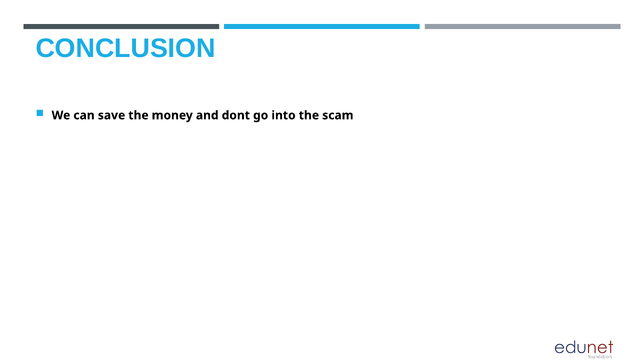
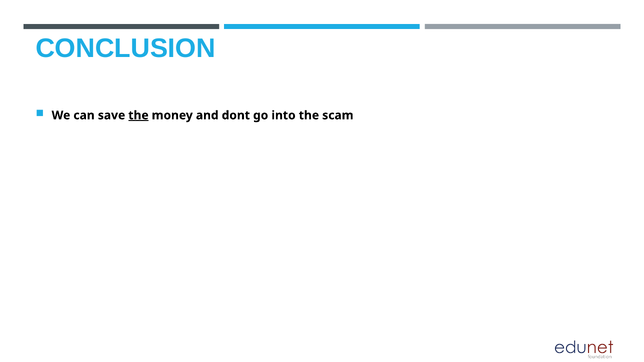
the at (138, 115) underline: none -> present
